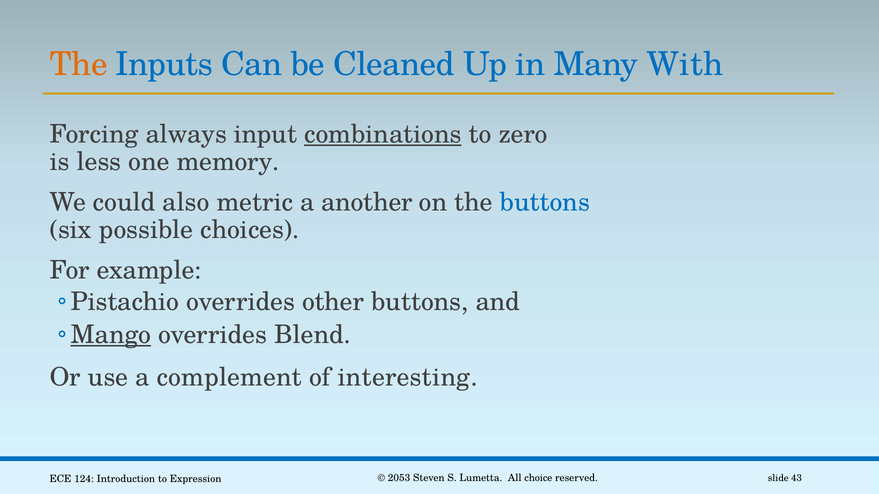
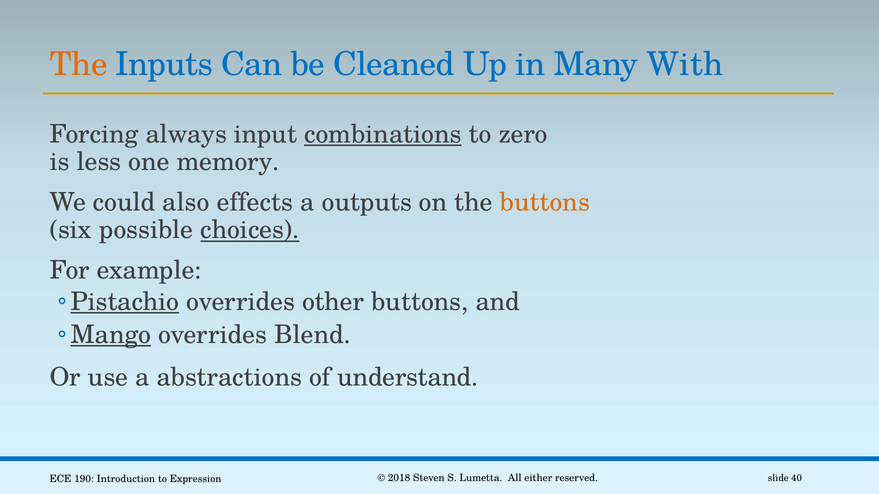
metric: metric -> effects
another: another -> outputs
buttons at (545, 203) colour: blue -> orange
choices underline: none -> present
Pistachio underline: none -> present
complement: complement -> abstractions
interesting: interesting -> understand
2053: 2053 -> 2018
choice: choice -> either
124: 124 -> 190
43: 43 -> 40
